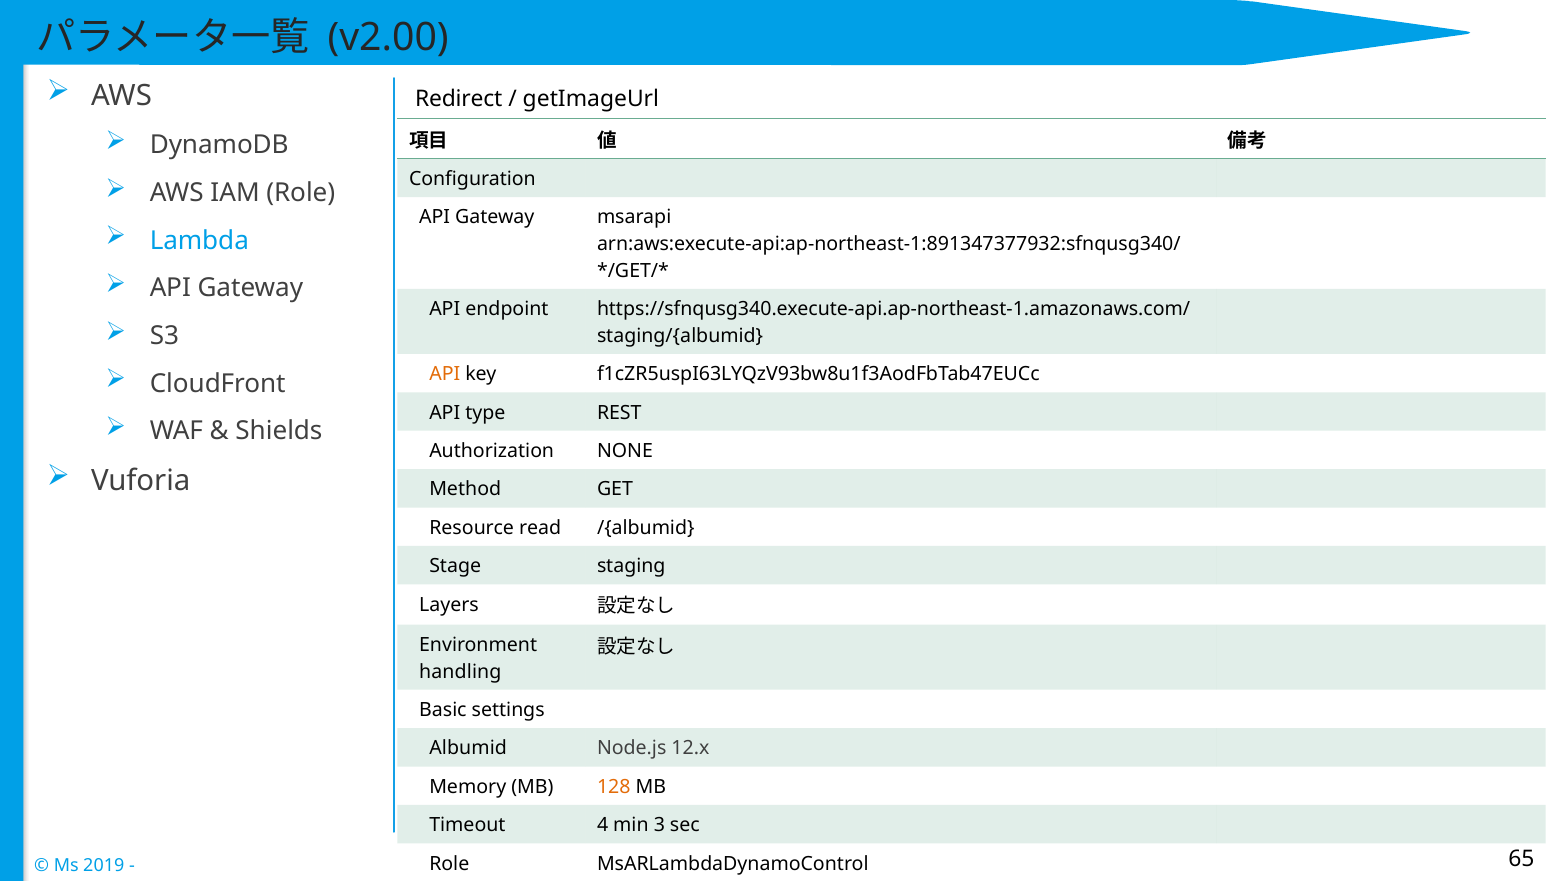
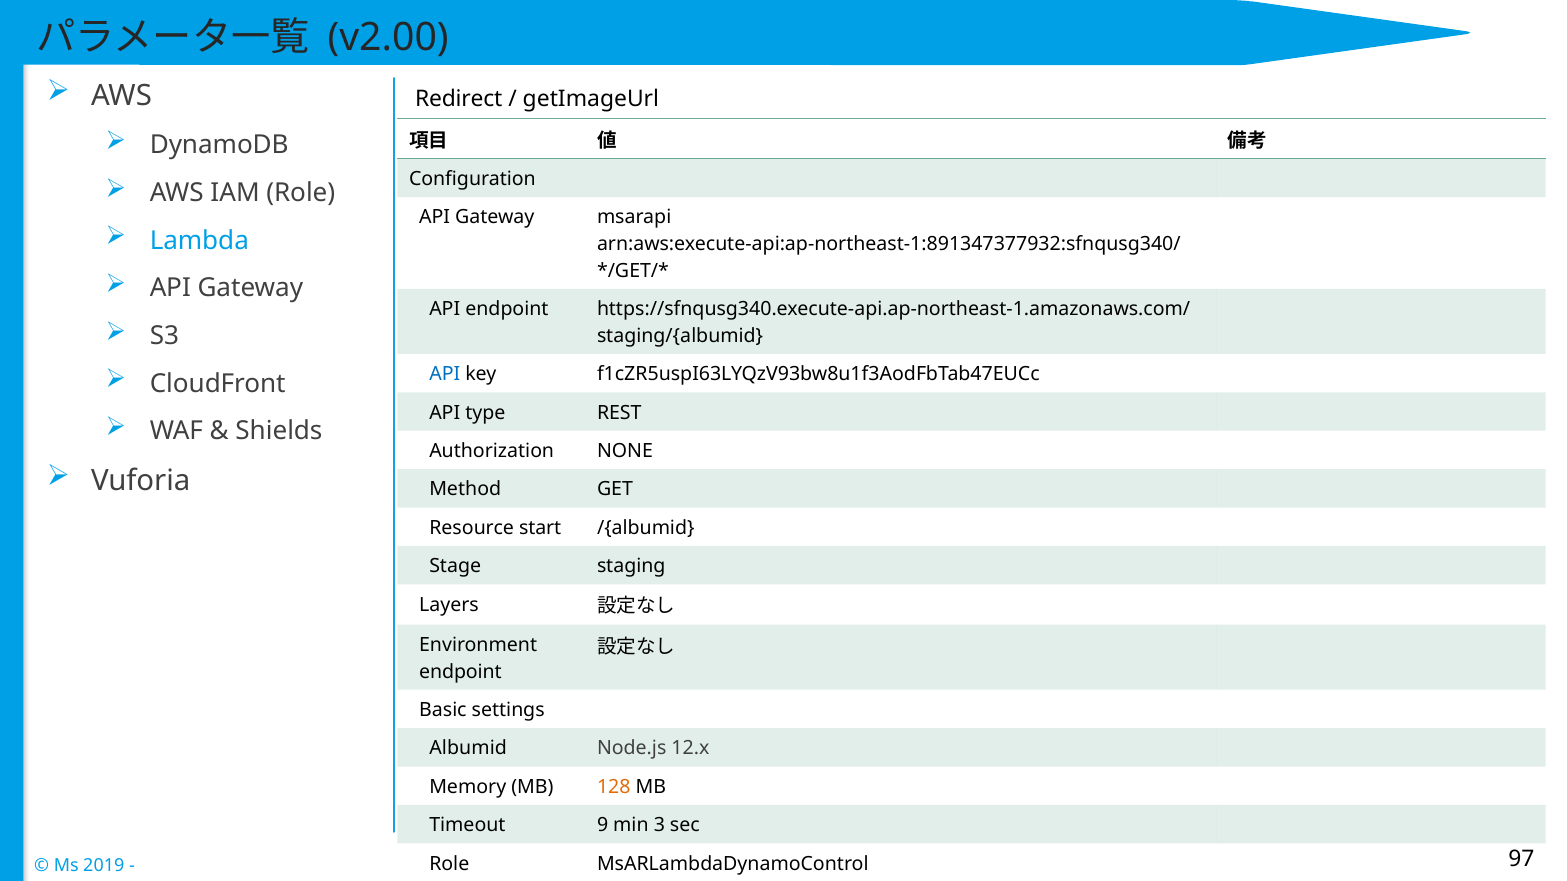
API at (445, 374) colour: orange -> blue
read: read -> start
handling at (460, 672): handling -> endpoint
4: 4 -> 9
65: 65 -> 97
